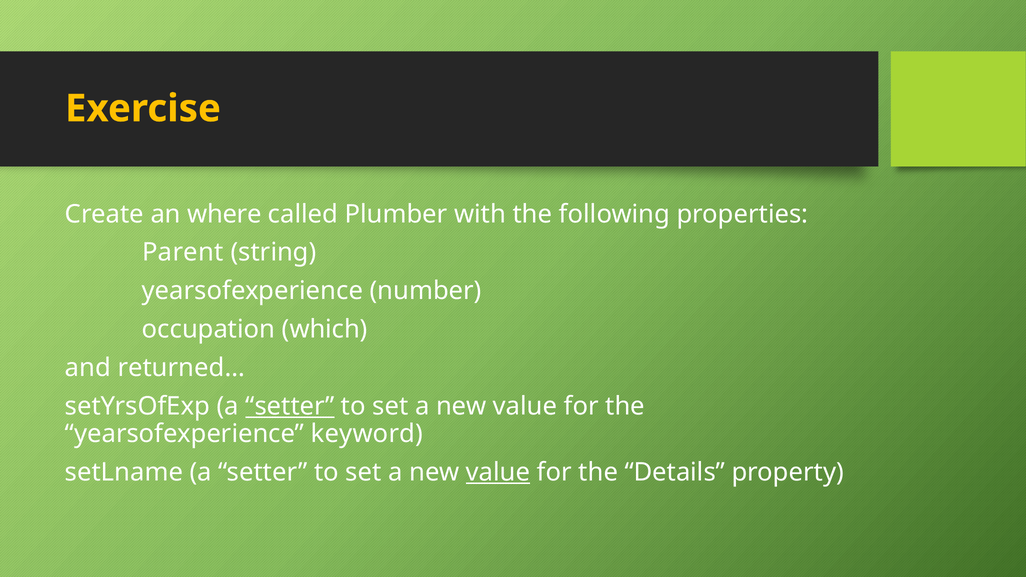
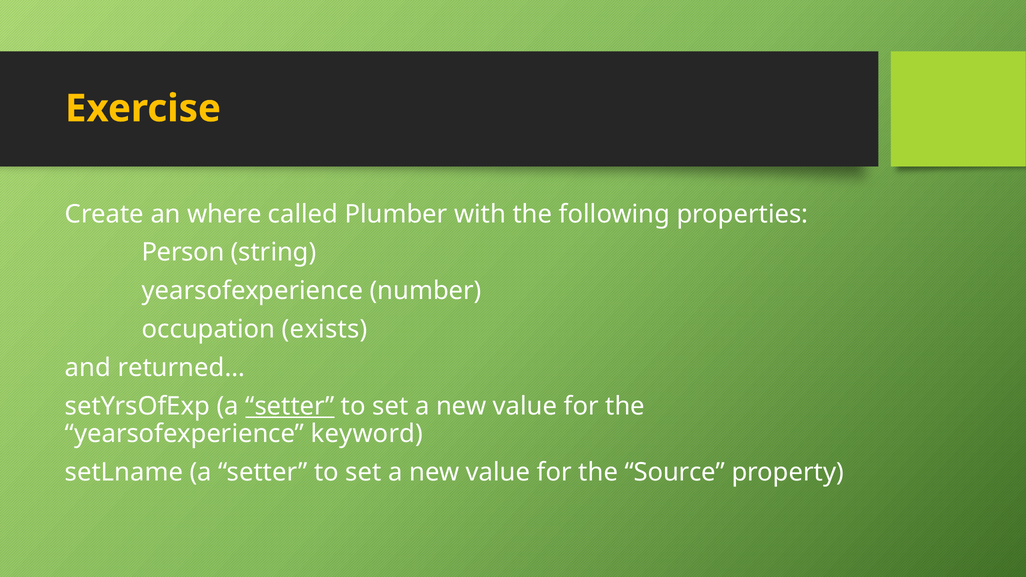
Parent: Parent -> Person
which: which -> exists
value at (498, 472) underline: present -> none
Details: Details -> Source
